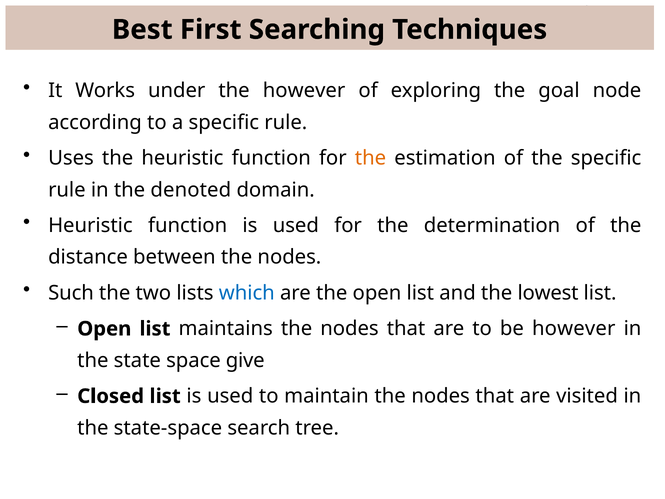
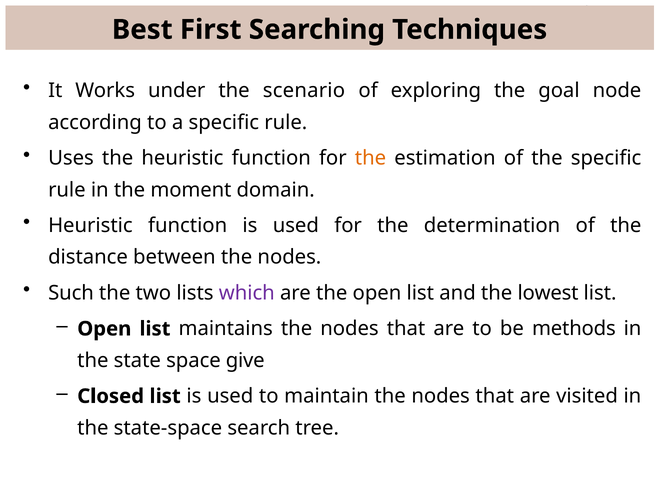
the however: however -> scenario
denoted: denoted -> moment
which colour: blue -> purple
be however: however -> methods
